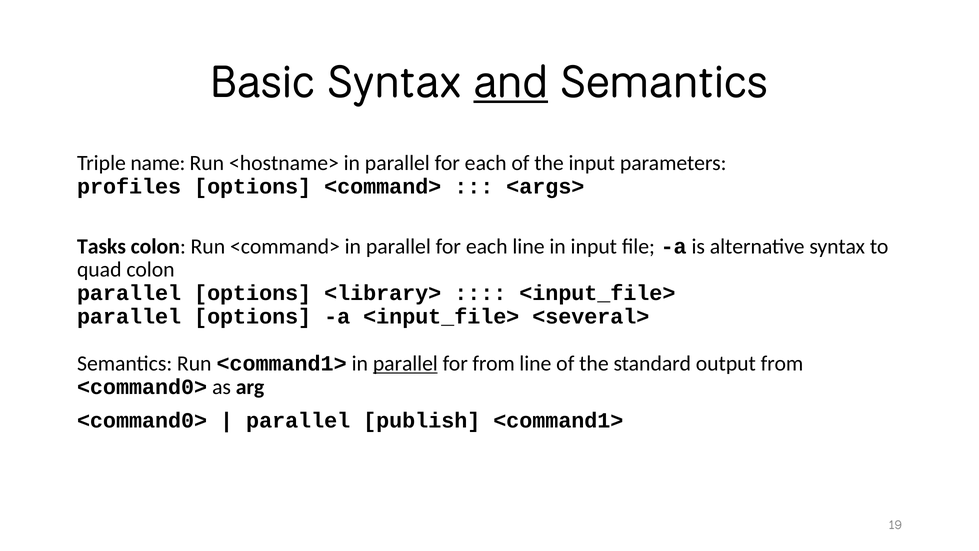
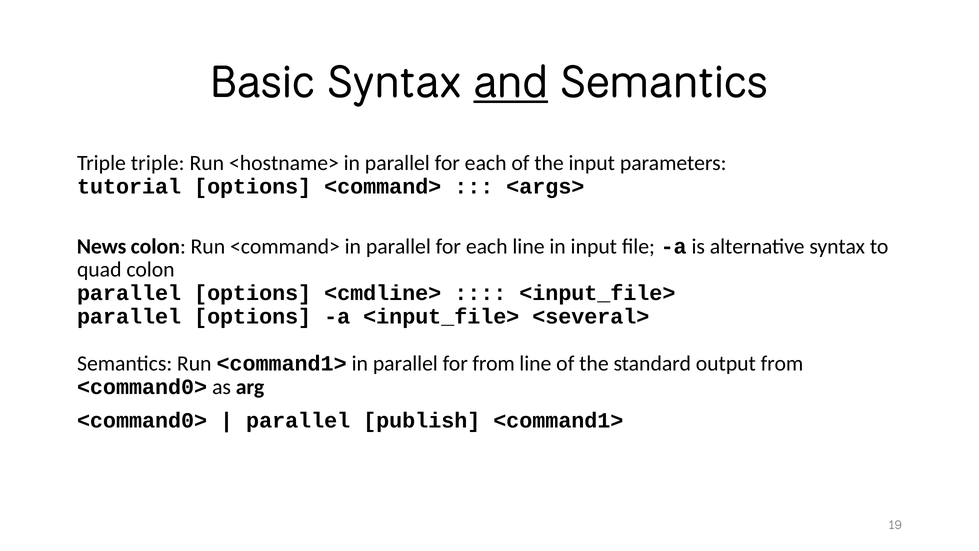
Triple name: name -> triple
profiles: profiles -> tutorial
Tasks: Tasks -> News
<library>: <library> -> <cmdline>
parallel at (405, 363) underline: present -> none
